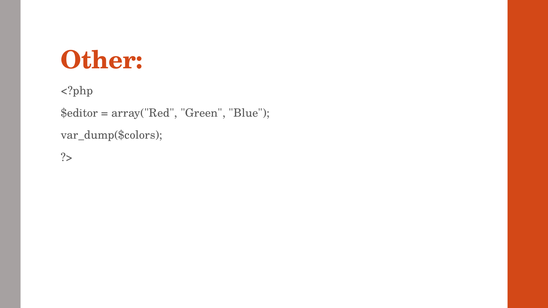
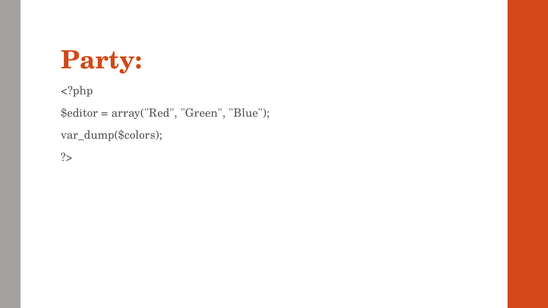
Other: Other -> Party
